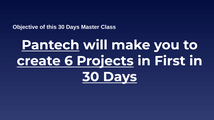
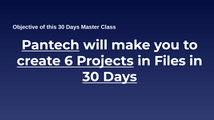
First: First -> Files
